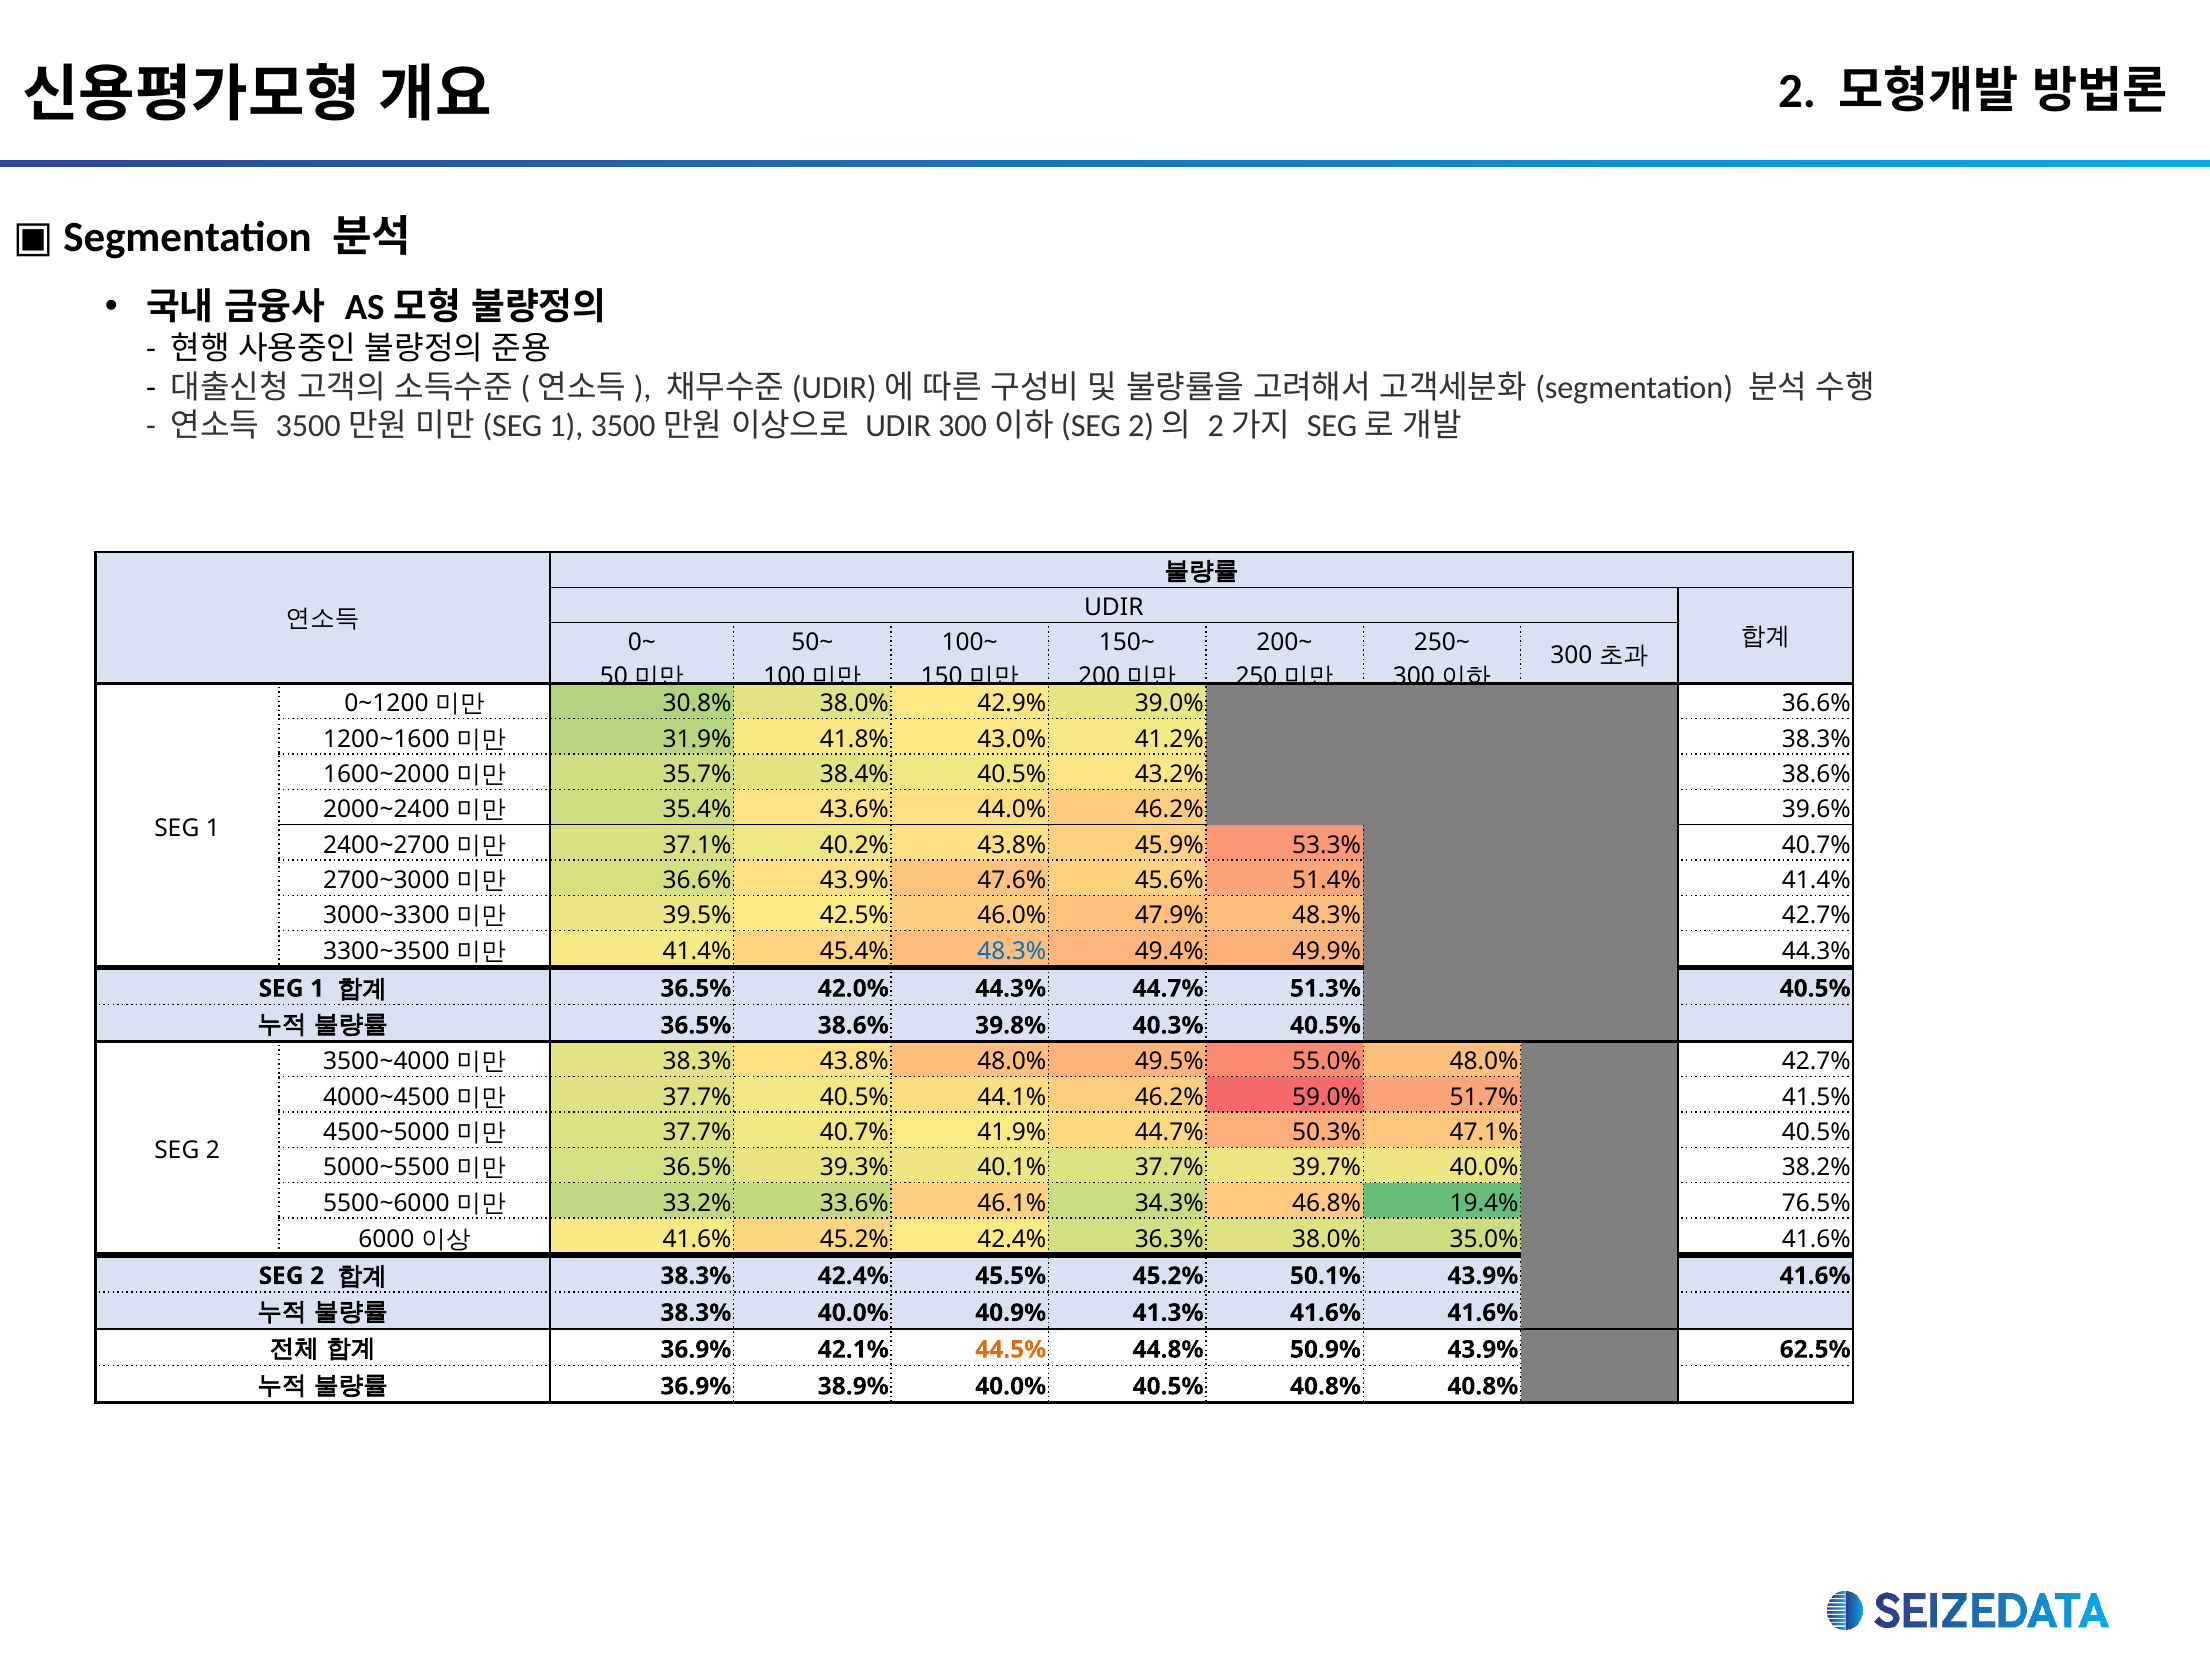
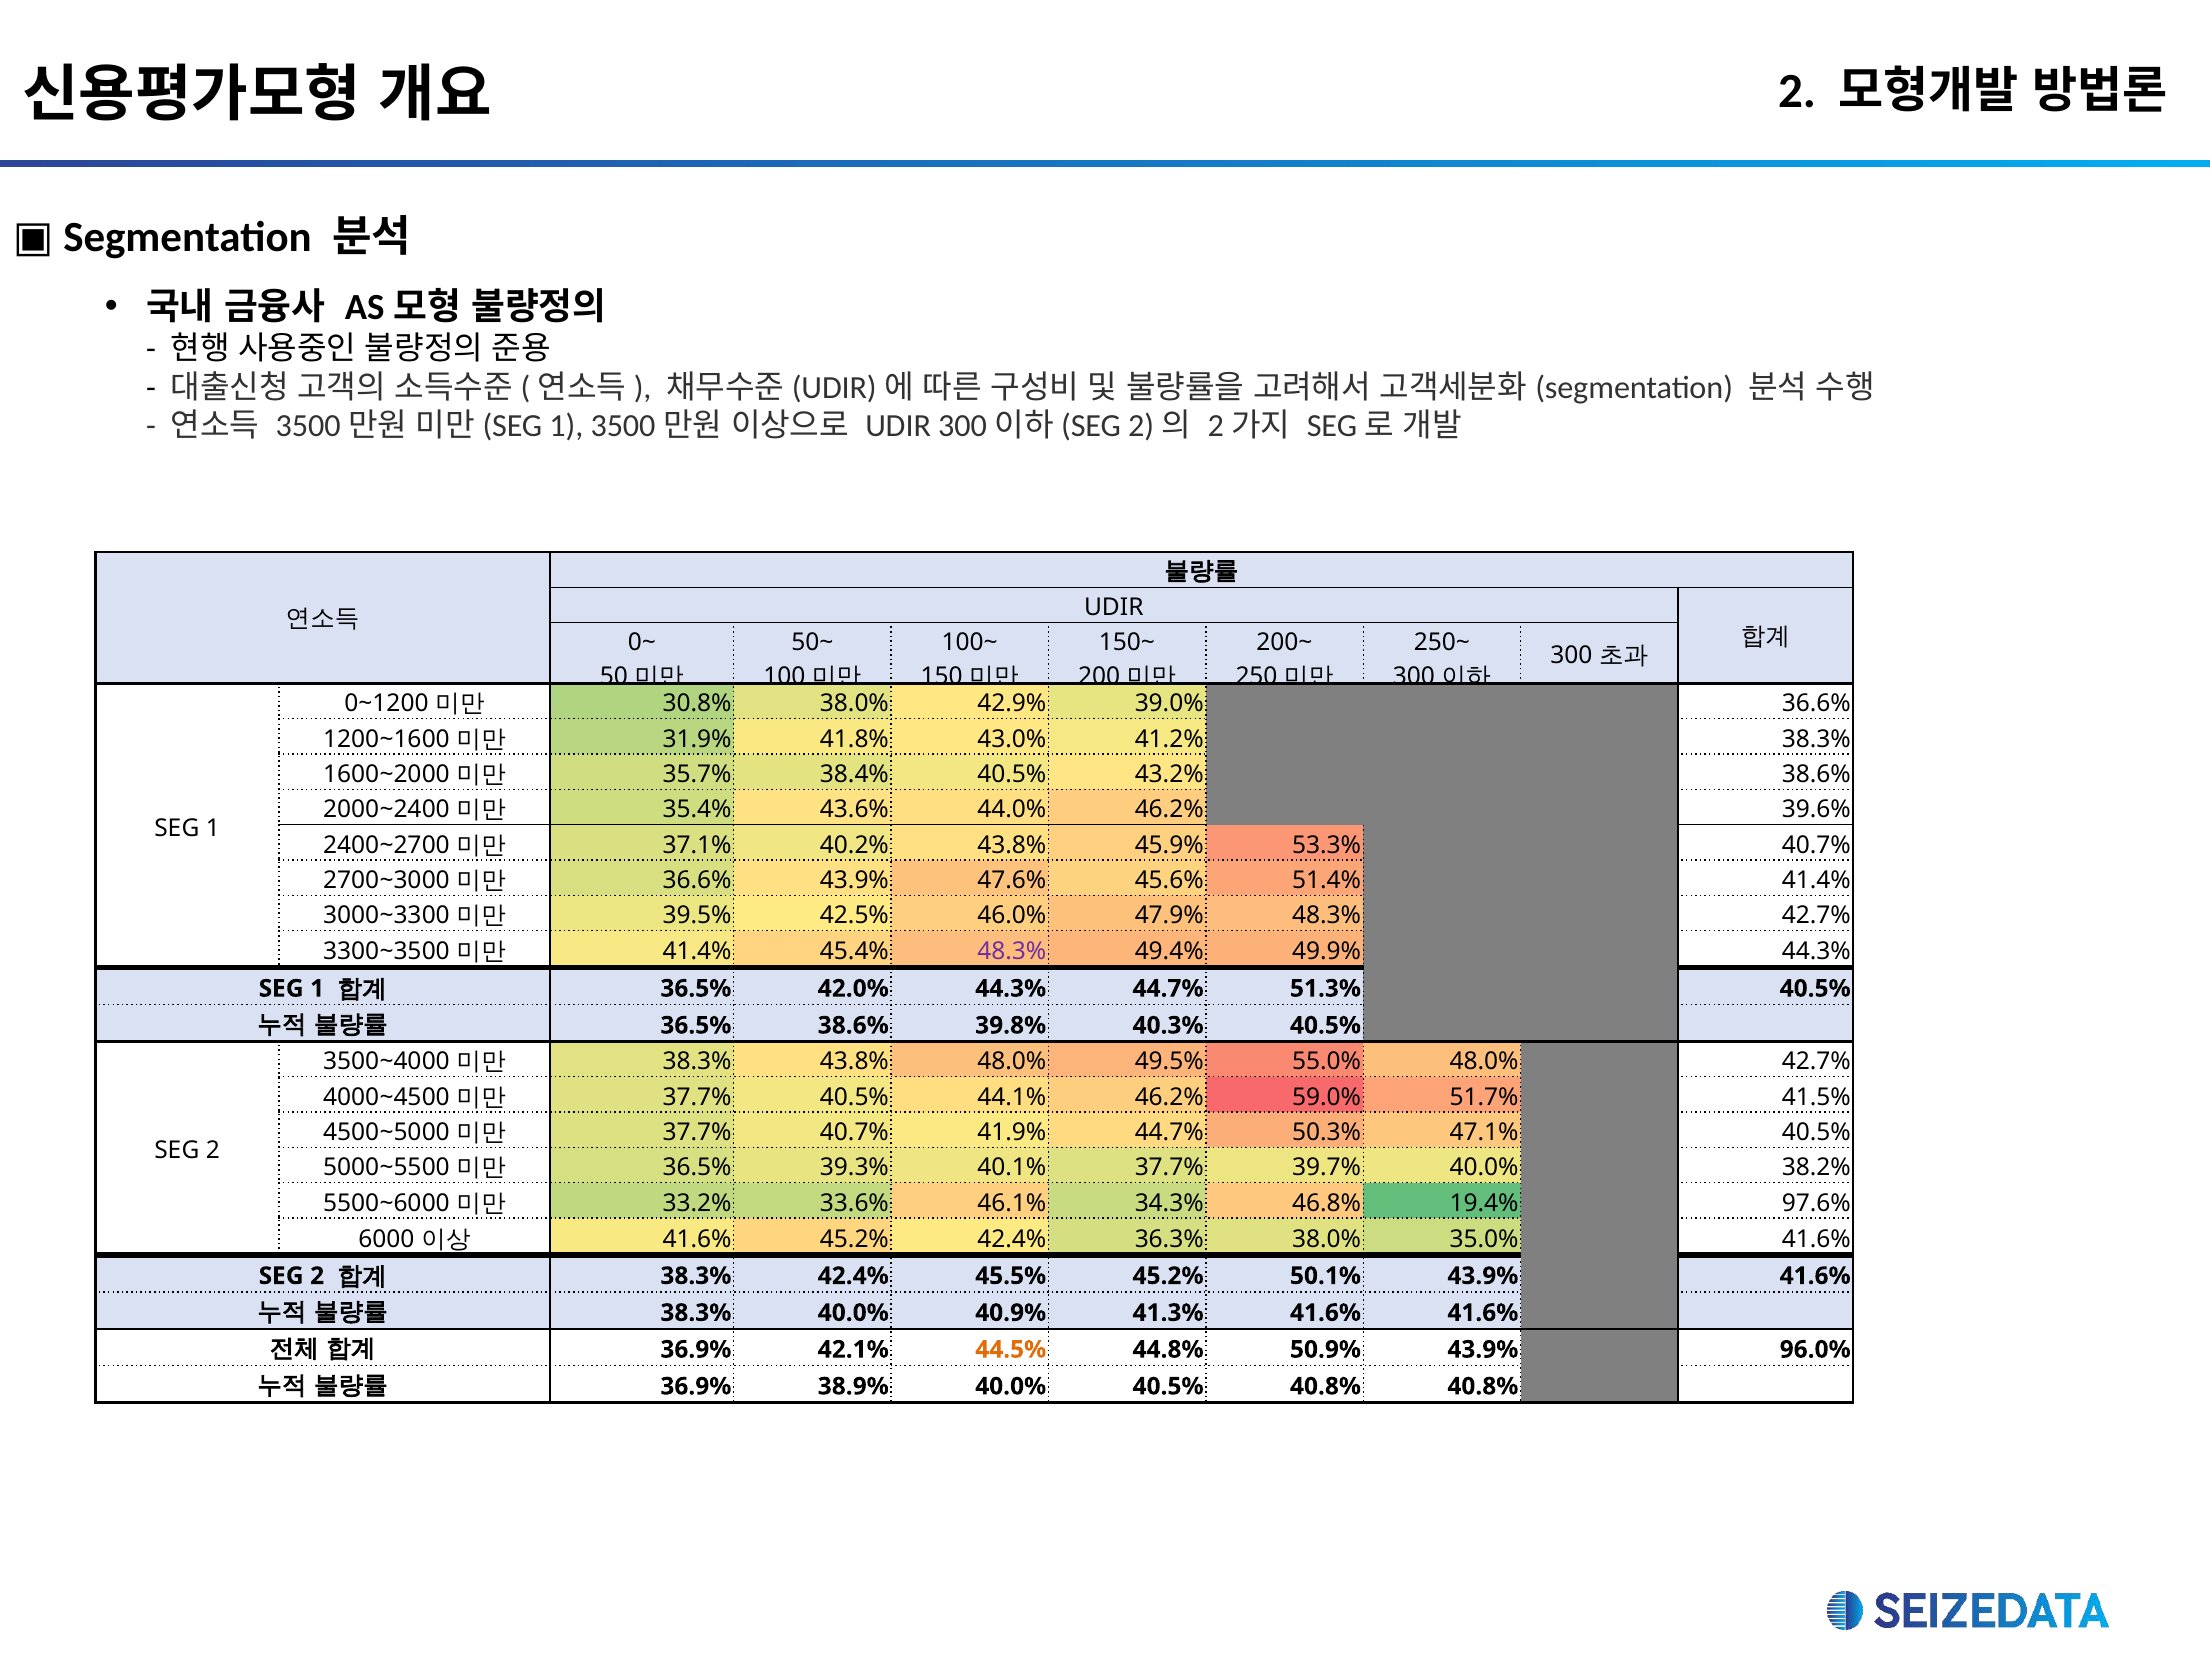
48.3% at (1012, 951) colour: blue -> purple
76.5%: 76.5% -> 97.6%
62.5%: 62.5% -> 96.0%
